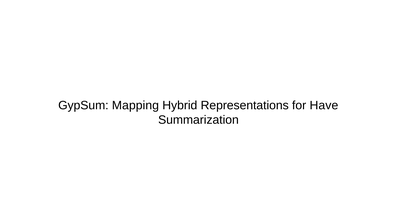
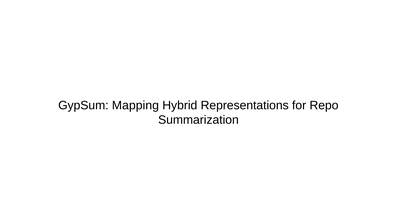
Have: Have -> Repo
